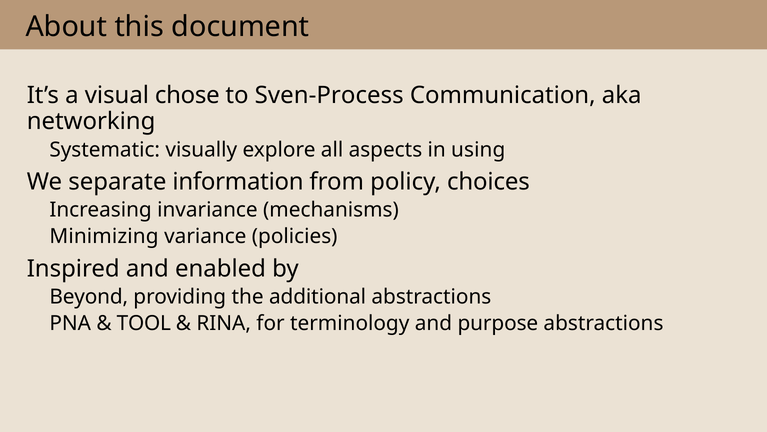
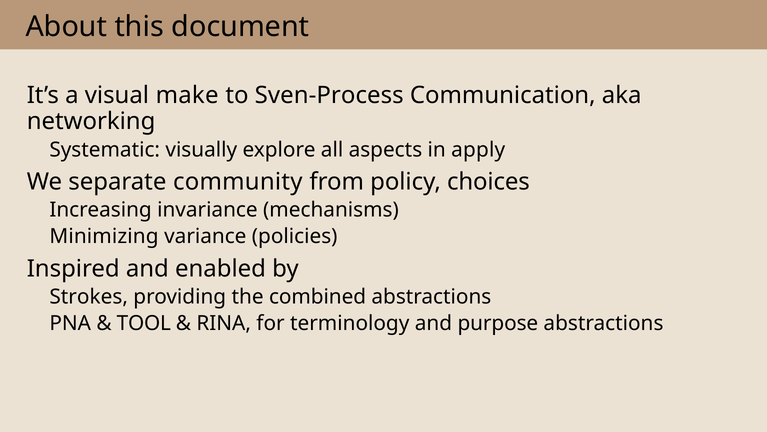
chose: chose -> make
using: using -> apply
information: information -> community
Beyond: Beyond -> Strokes
additional: additional -> combined
